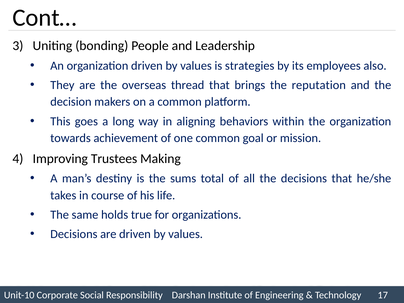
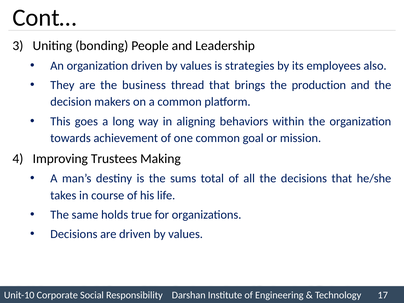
overseas: overseas -> business
reputation: reputation -> production
